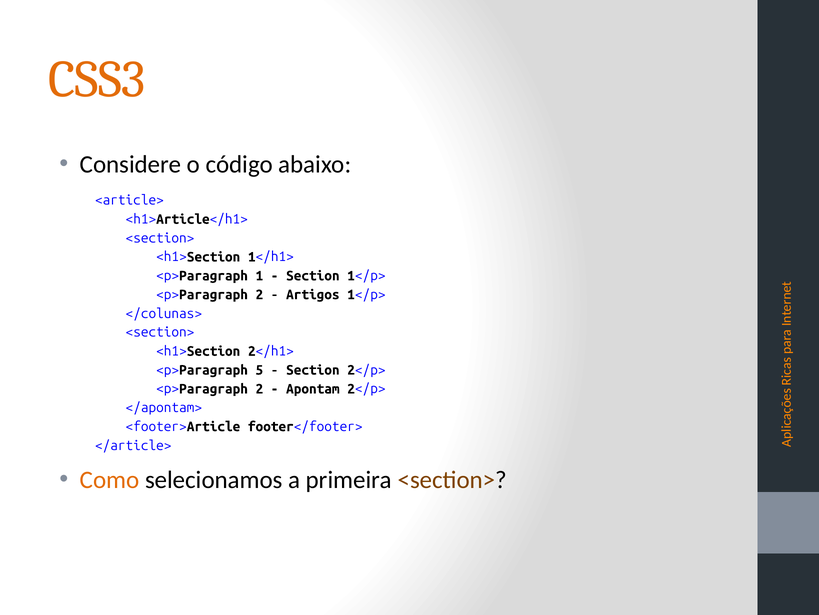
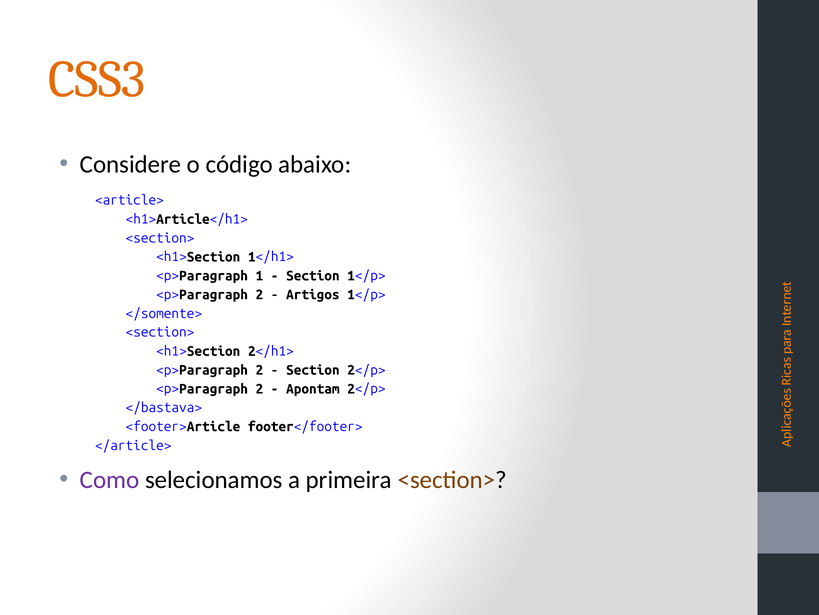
</colunas>: </colunas> -> </somente>
5 at (259, 370): 5 -> 2
</apontam>: </apontam> -> </bastava>
Como colour: orange -> purple
